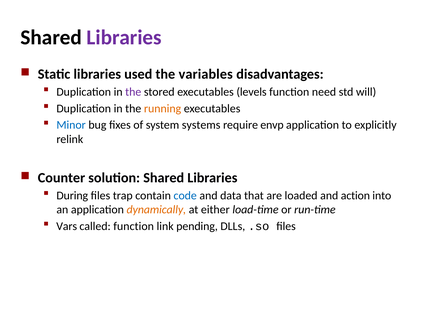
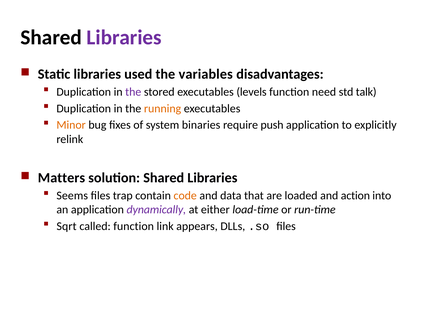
will: will -> talk
Minor colour: blue -> orange
systems: systems -> binaries
envp: envp -> push
Counter: Counter -> Matters
During: During -> Seems
code colour: blue -> orange
dynamically colour: orange -> purple
Vars: Vars -> Sqrt
pending: pending -> appears
